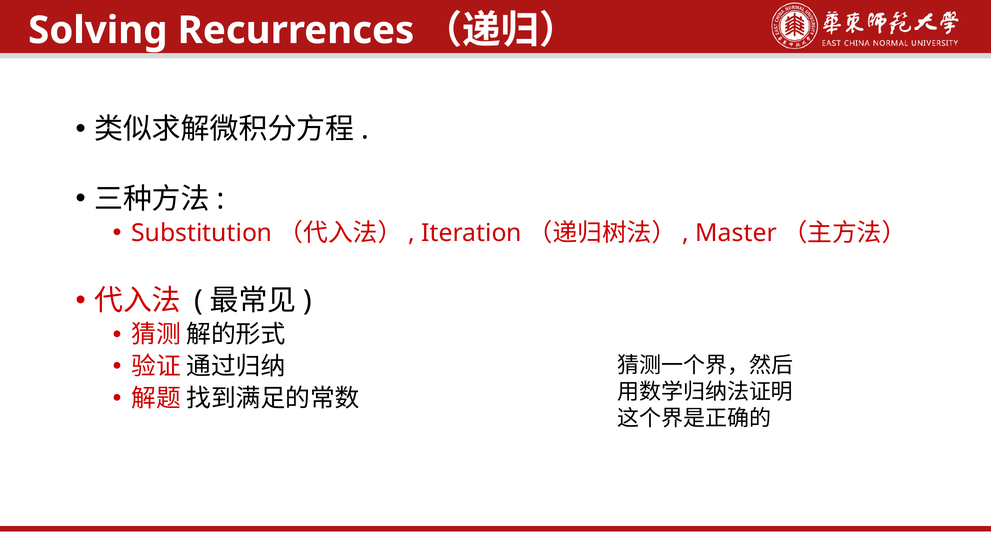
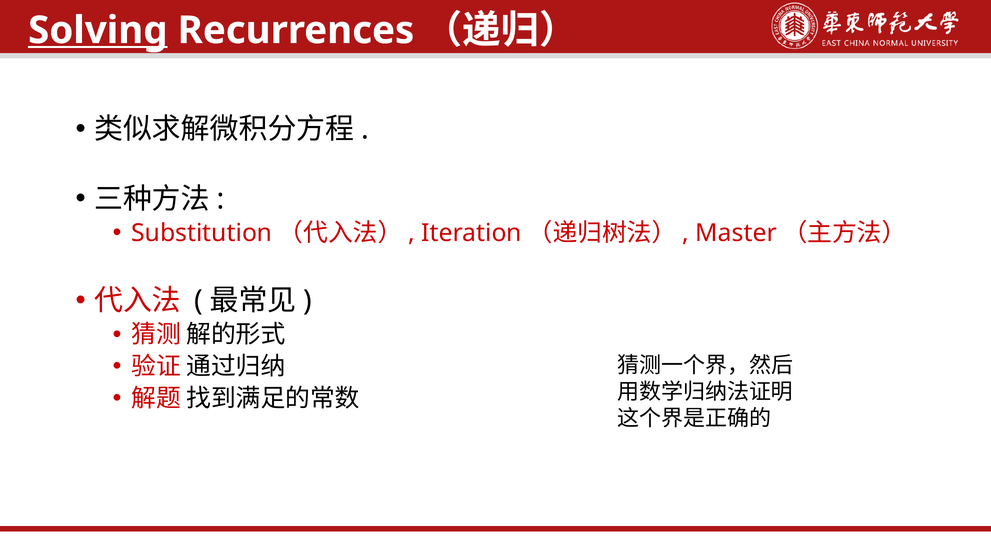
Solving underline: none -> present
